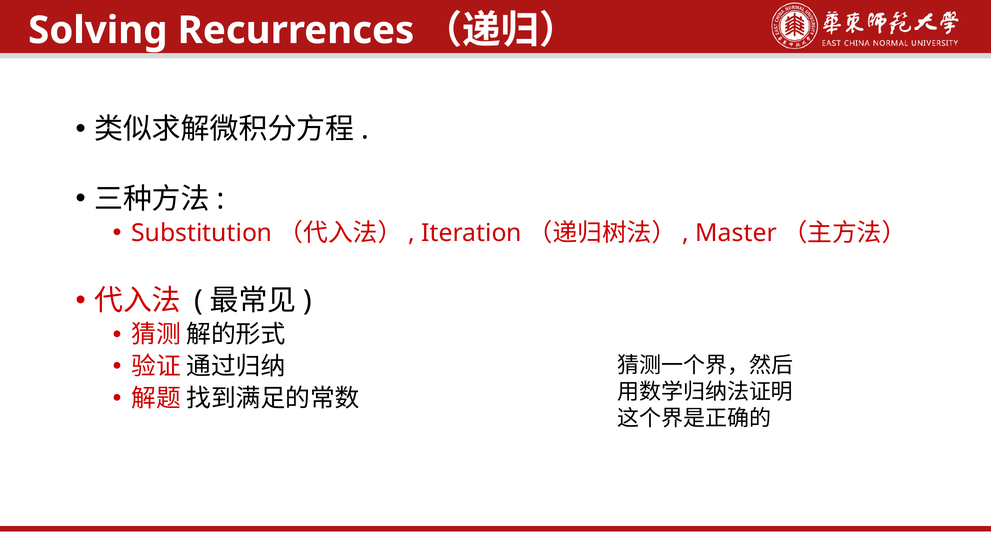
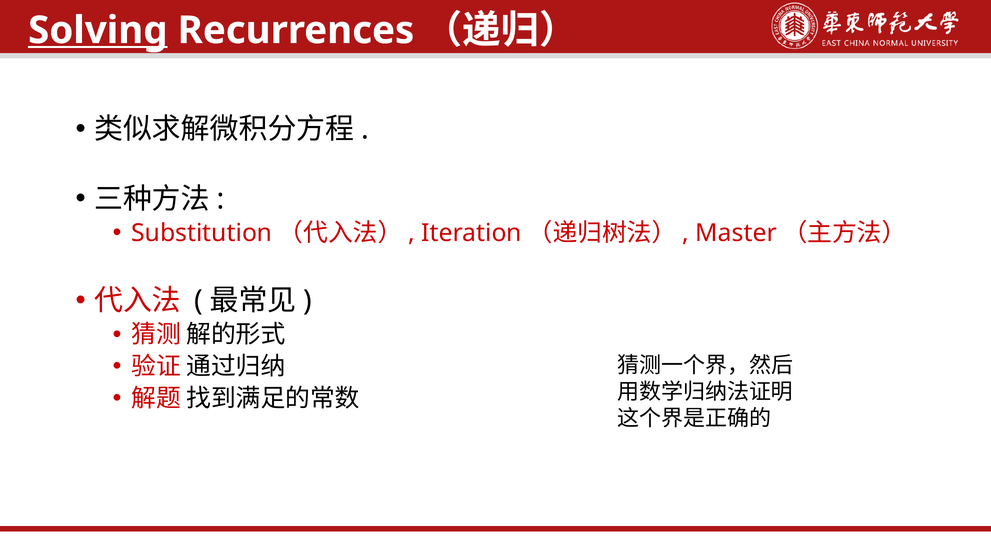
Solving underline: none -> present
